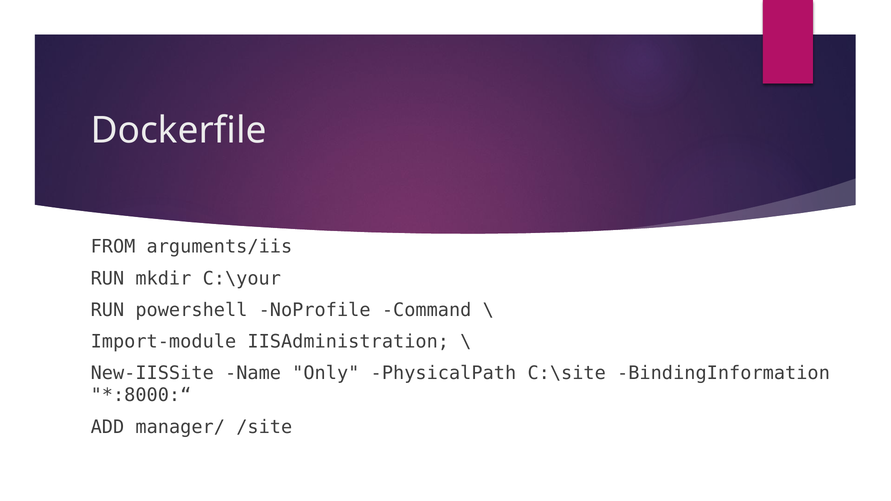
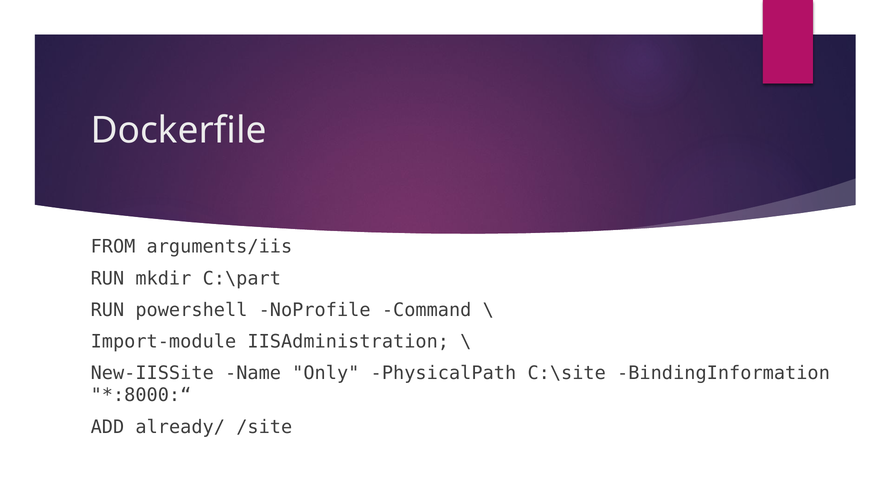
C:\your: C:\your -> C:\part
manager/: manager/ -> already/
